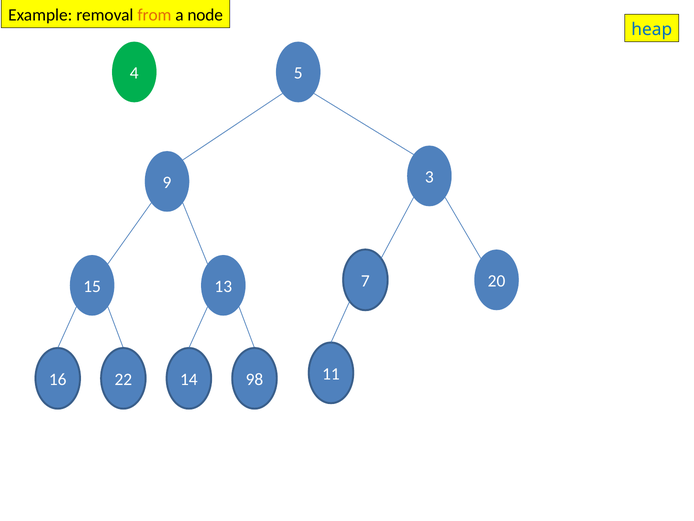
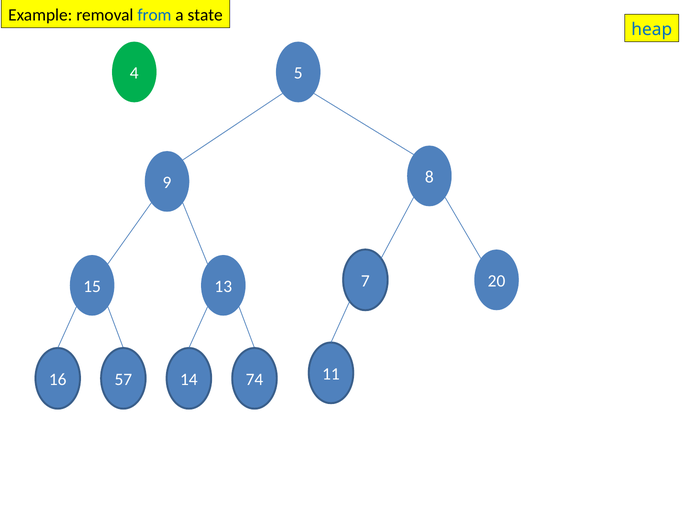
from colour: orange -> blue
node: node -> state
3: 3 -> 8
22: 22 -> 57
98: 98 -> 74
